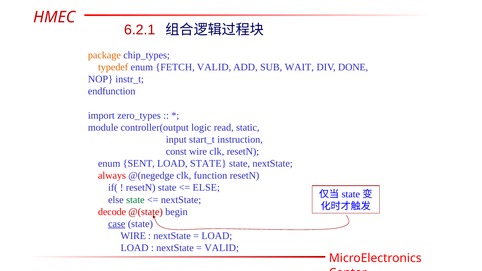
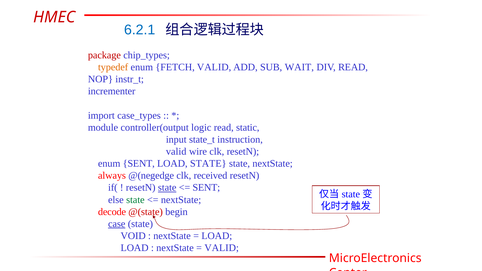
6.2.1 colour: red -> blue
package colour: orange -> red
DIV DONE: DONE -> READ
endfunction: endfunction -> incrementer
zero_types: zero_types -> case_types
start_t: start_t -> state_t
const at (176, 152): const -> valid
function: function -> received
state at (167, 188) underline: none -> present
ELSE at (206, 188): ELSE -> SENT
WIRE at (133, 236): WIRE -> VOID
